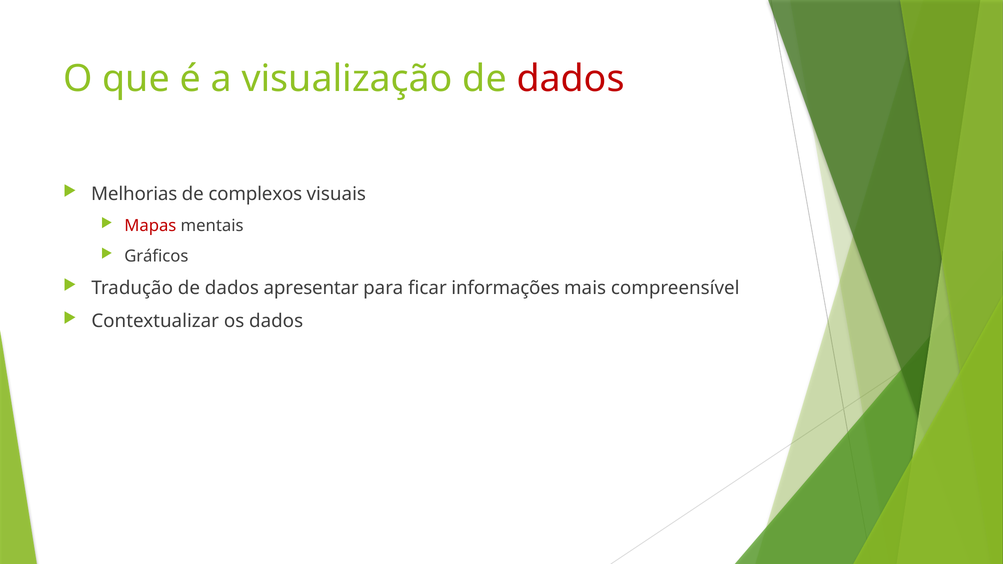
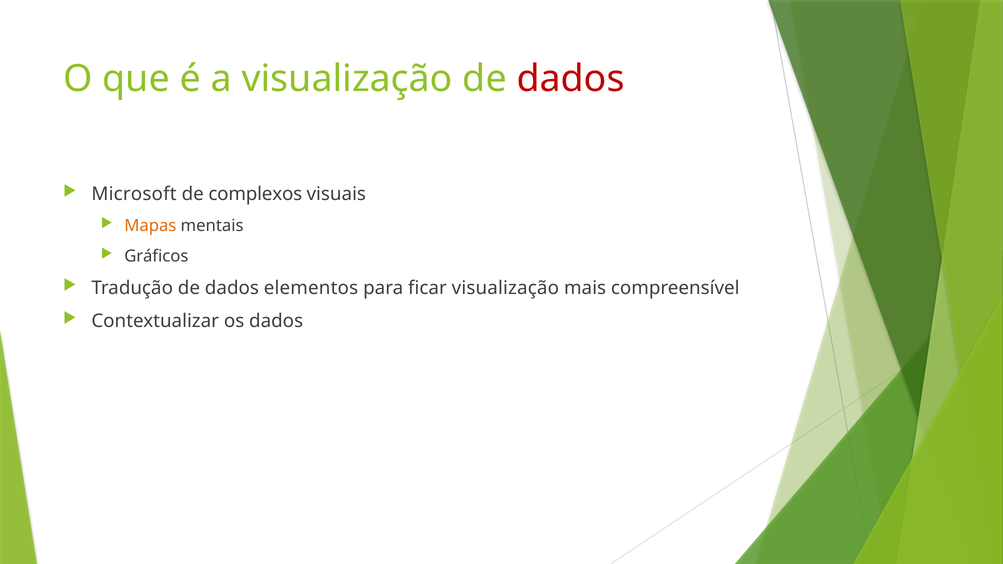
Melhorias: Melhorias -> Microsoft
Mapas colour: red -> orange
apresentar: apresentar -> elementos
ficar informações: informações -> visualização
